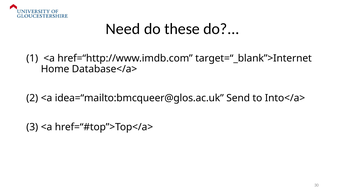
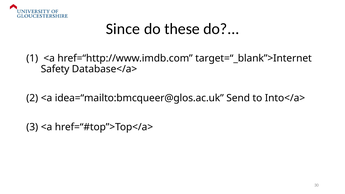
Need: Need -> Since
Home: Home -> Safety
